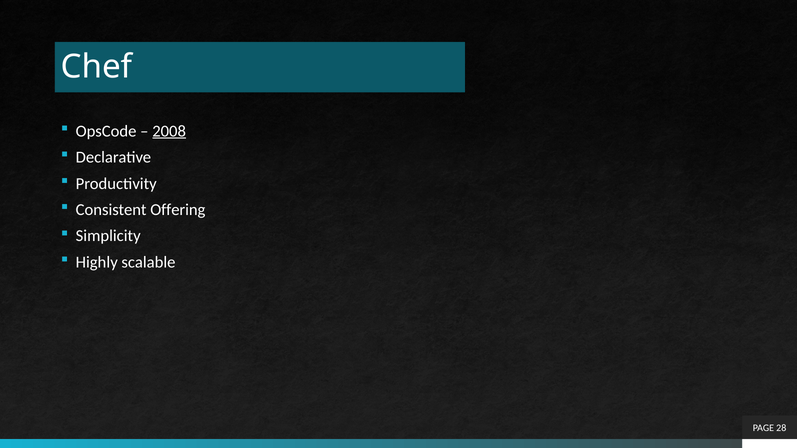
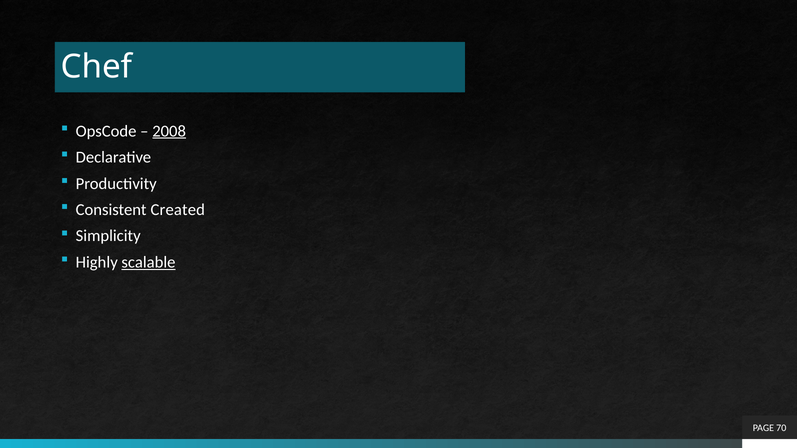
Offering: Offering -> Created
scalable underline: none -> present
28: 28 -> 70
